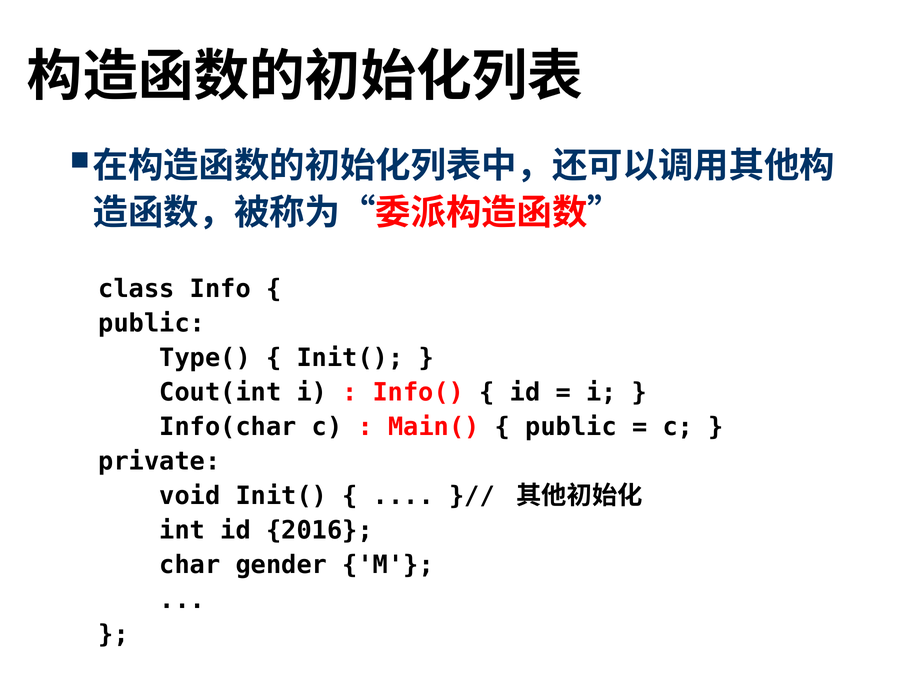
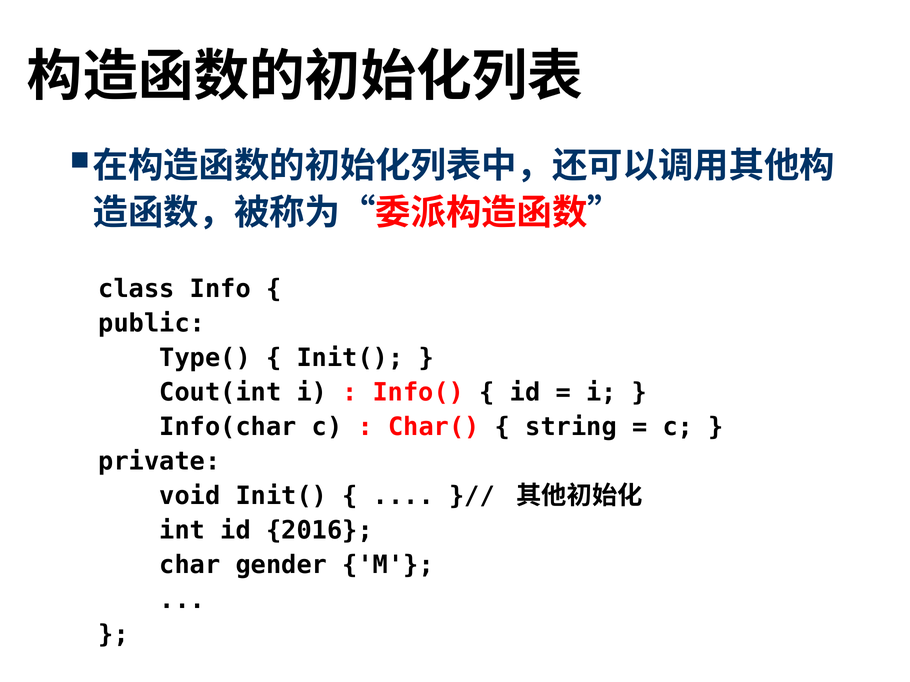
Main(: Main( -> Char(
public at (571, 427): public -> string
